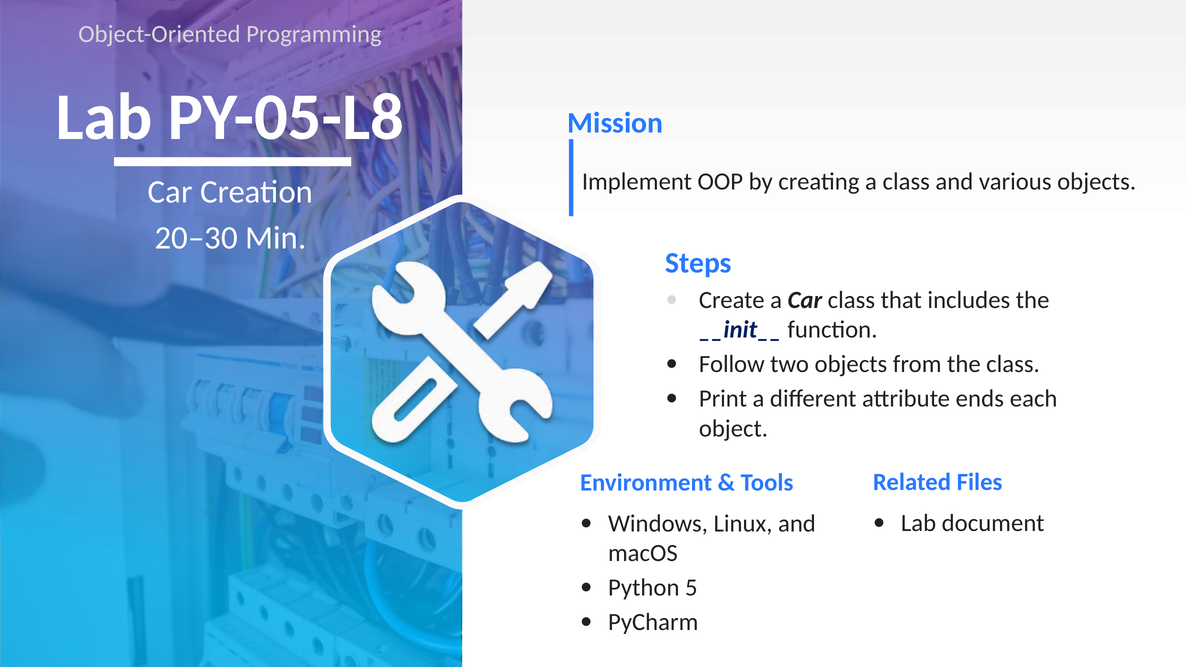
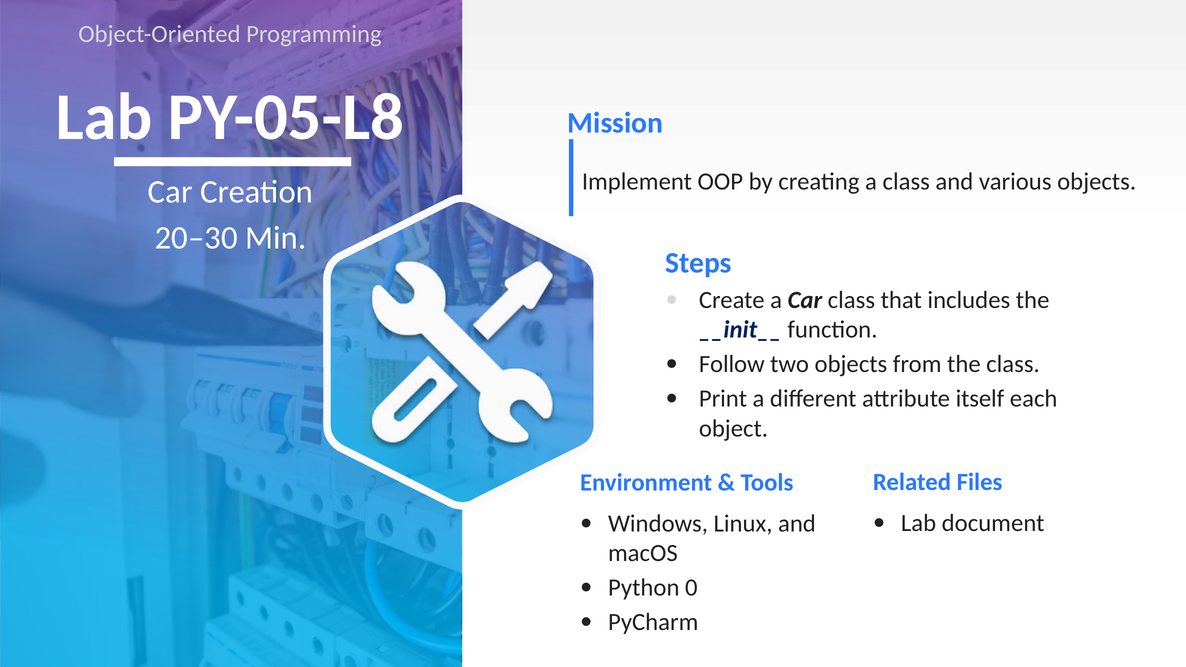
ends: ends -> itself
5: 5 -> 0
